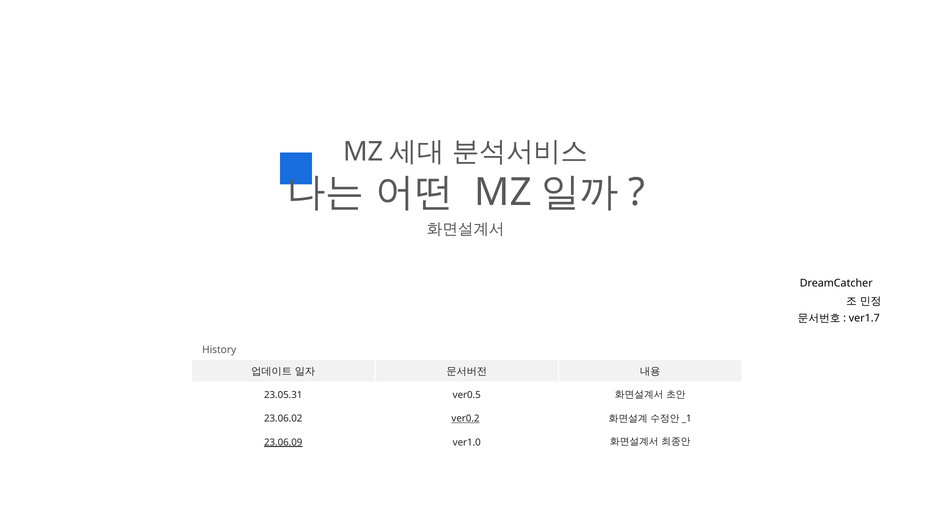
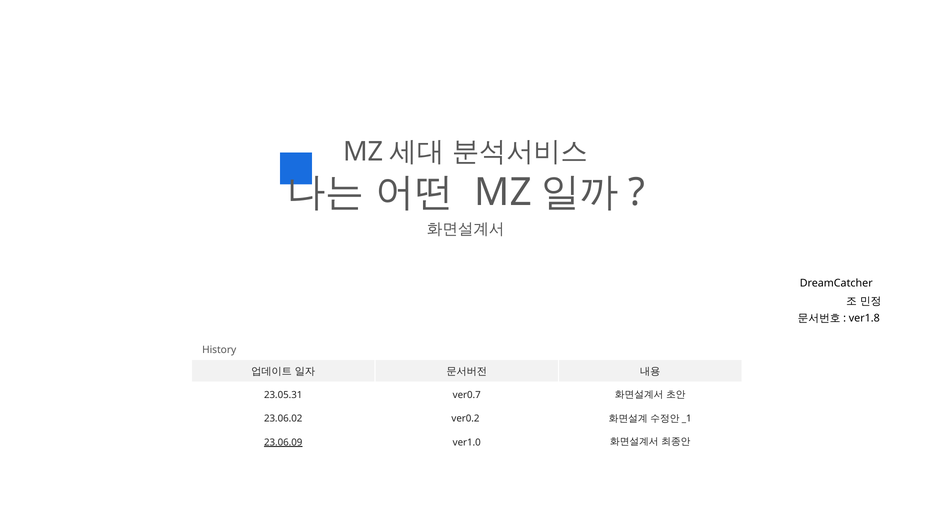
ver1.7: ver1.7 -> ver1.8
ver0.5: ver0.5 -> ver0.7
ver0.2 underline: present -> none
